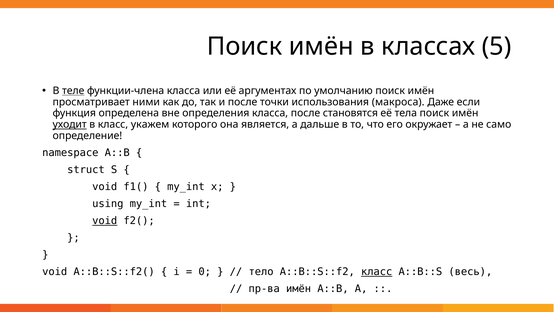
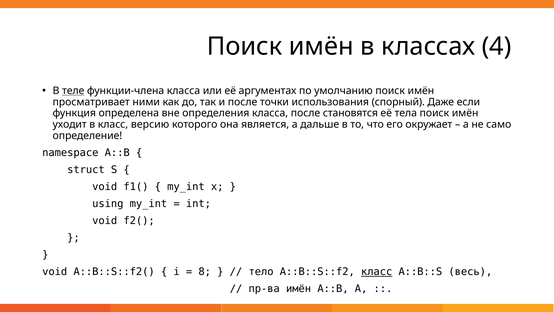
5: 5 -> 4
макроса: макроса -> спорный
уходит underline: present -> none
укажем: укажем -> версию
void at (105, 220) underline: present -> none
0: 0 -> 8
